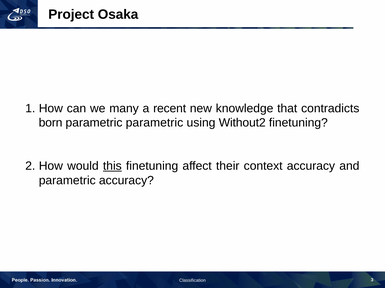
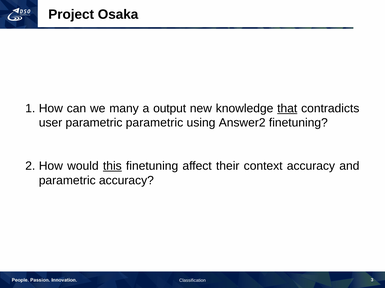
recent: recent -> output
that underline: none -> present
born: born -> user
Without2: Without2 -> Answer2
